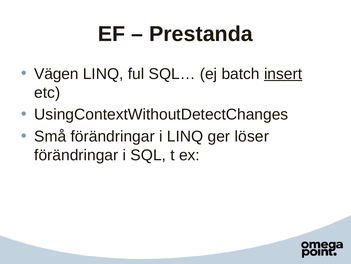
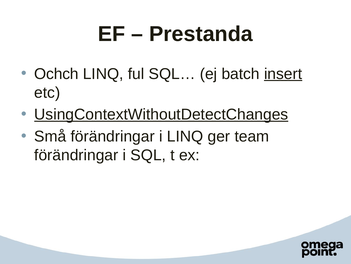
Vägen: Vägen -> Ochch
UsingContextWithoutDetectChanges underline: none -> present
löser: löser -> team
